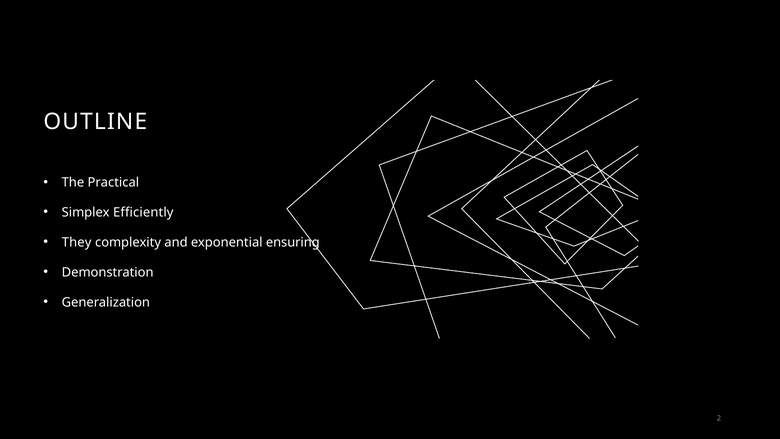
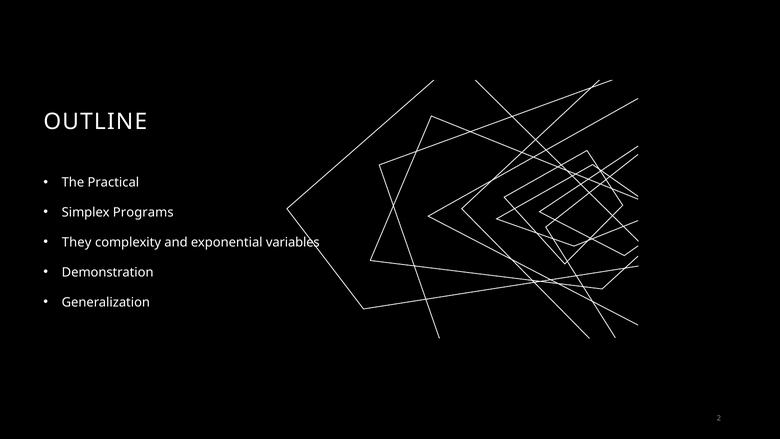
Efficiently: Efficiently -> Programs
ensuring: ensuring -> variables
